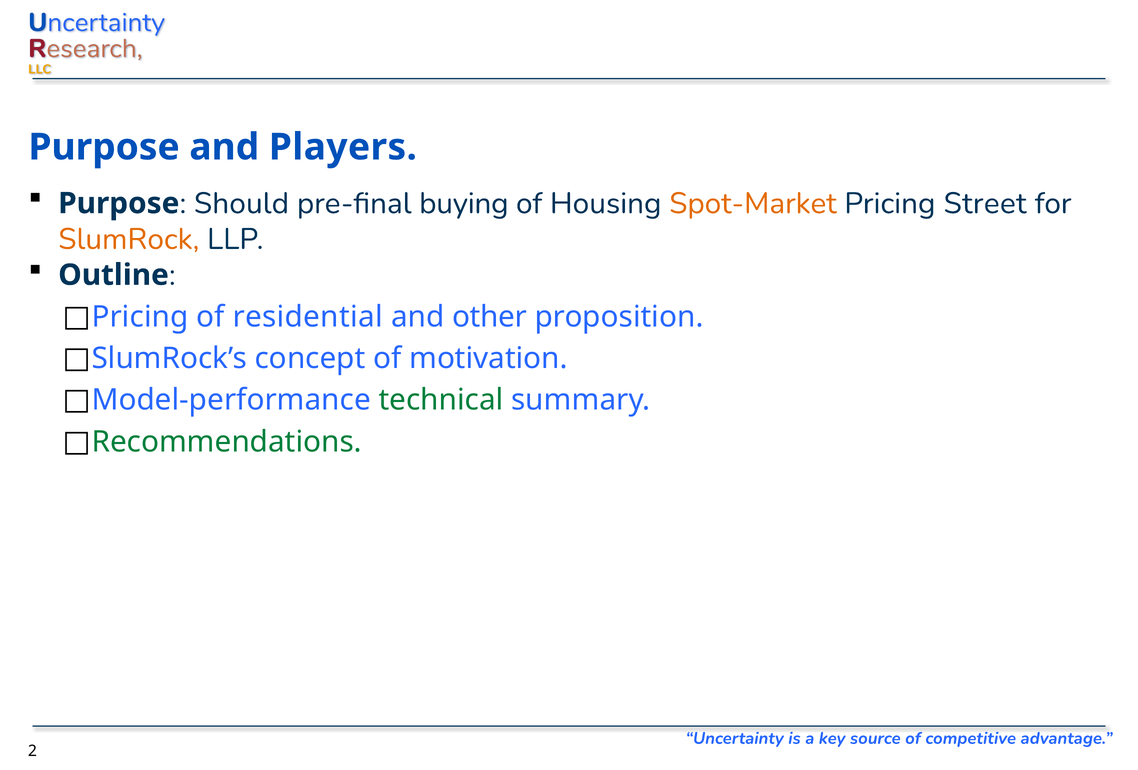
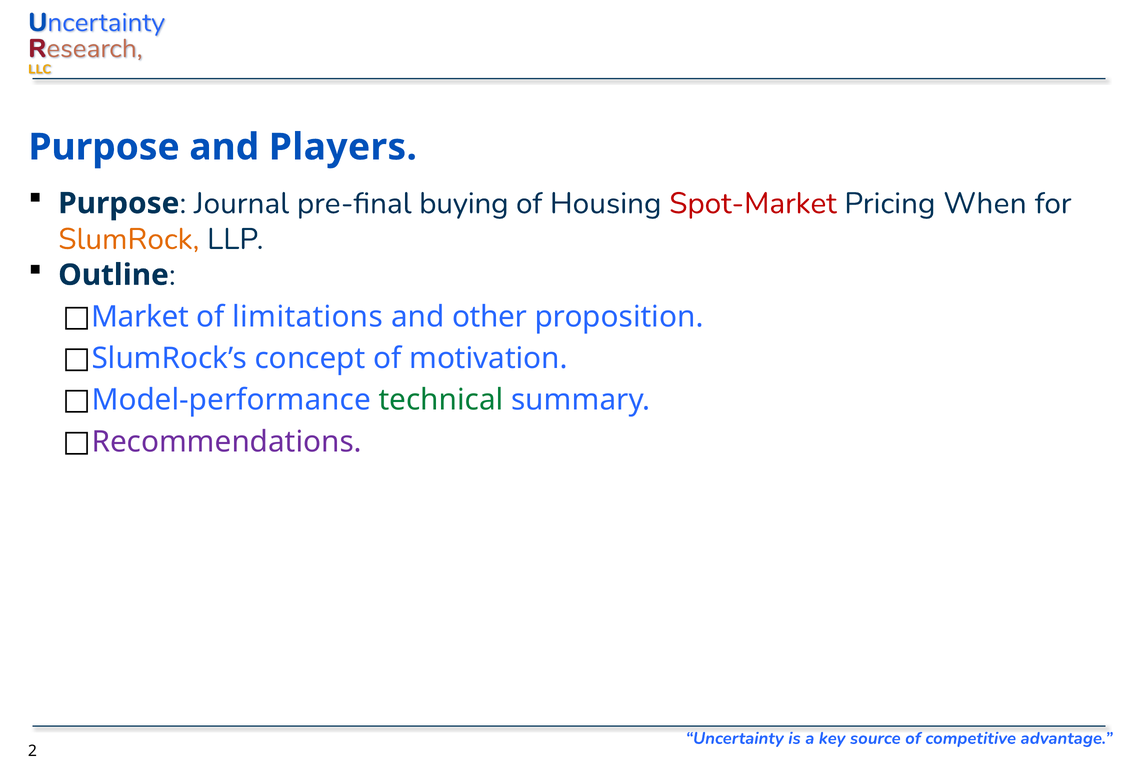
Should: Should -> Journal
Spot-Market colour: orange -> red
Street: Street -> When
Pricing at (140, 317): Pricing -> Market
residential: residential -> limitations
Recommendations colour: green -> purple
